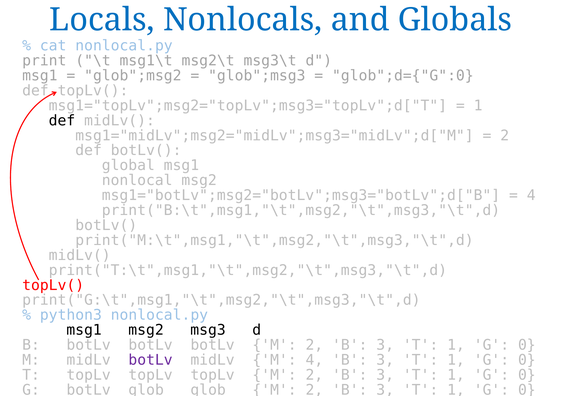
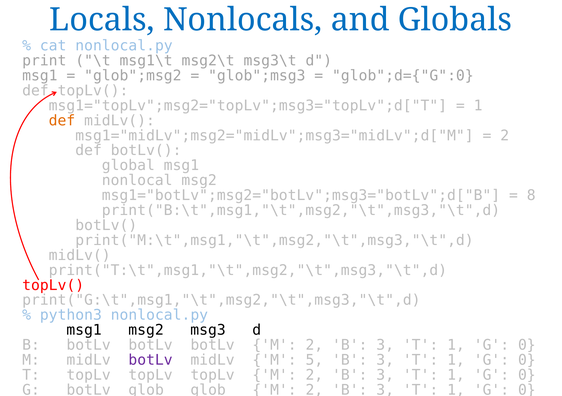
def at (62, 121) colour: black -> orange
4 at (531, 195): 4 -> 8
M 4: 4 -> 5
